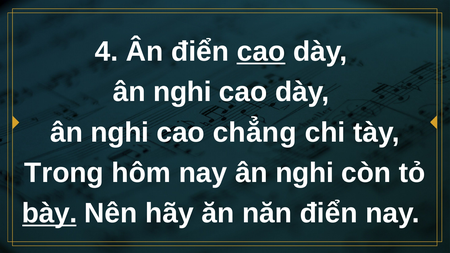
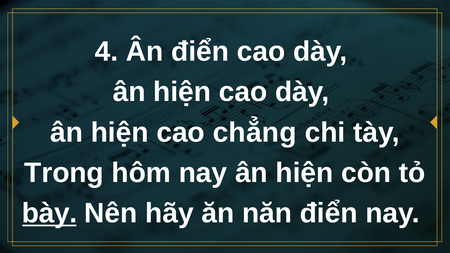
cao at (261, 51) underline: present -> none
nghi at (182, 92): nghi -> hiện
nghi at (120, 132): nghi -> hiện
nay ân nghi: nghi -> hiện
